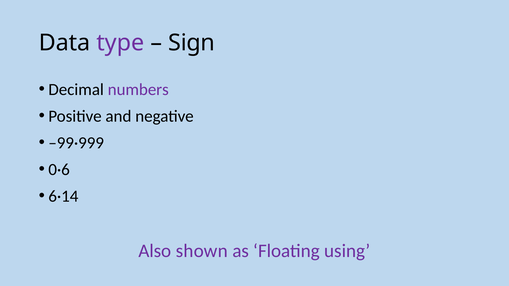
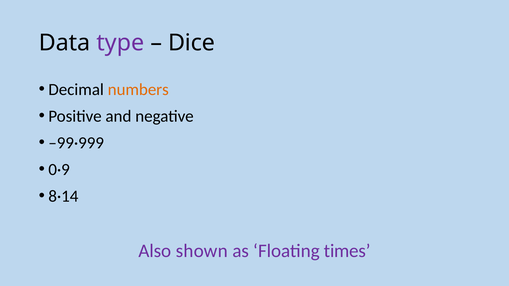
Sign: Sign -> Dice
numbers colour: purple -> orange
0·6: 0·6 -> 0·9
6·14: 6·14 -> 8·14
using: using -> times
